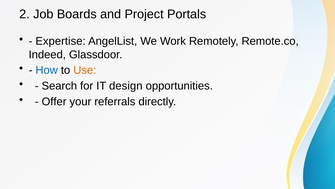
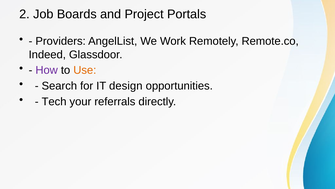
Expertise: Expertise -> Providers
How colour: blue -> purple
Offer: Offer -> Tech
